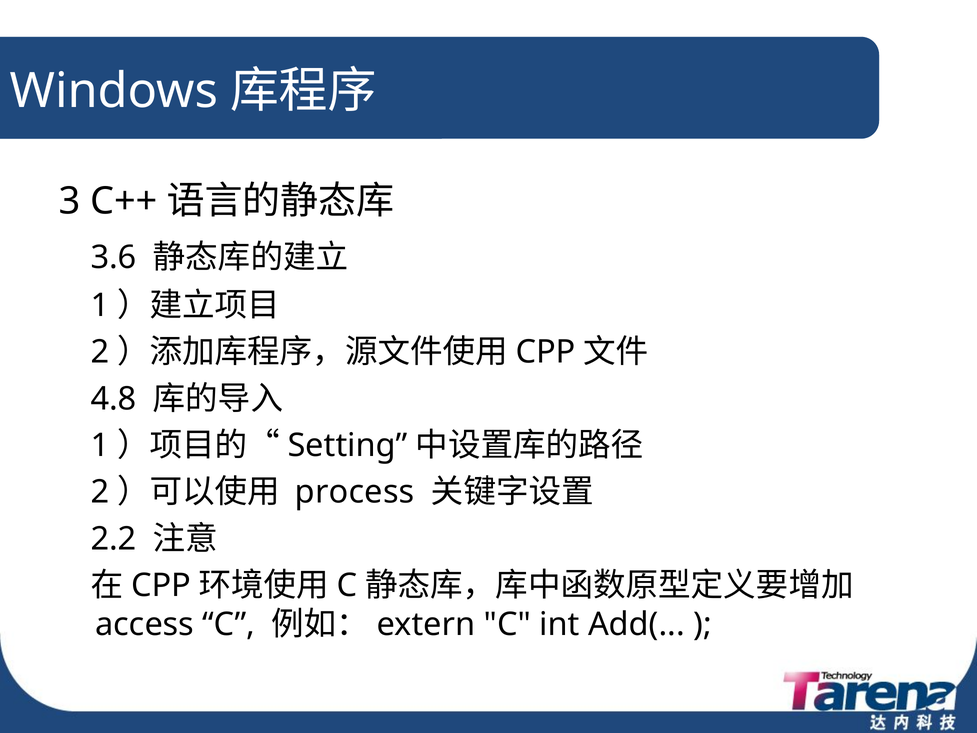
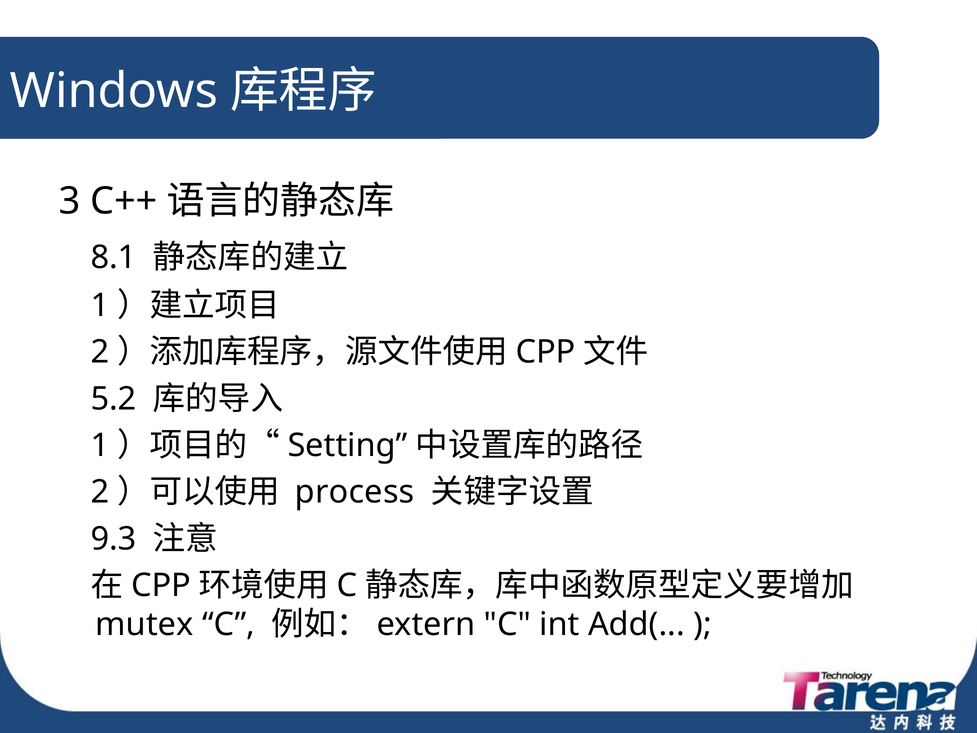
3.6: 3.6 -> 8.1
4.8: 4.8 -> 5.2
2.2: 2.2 -> 9.3
access: access -> mutex
